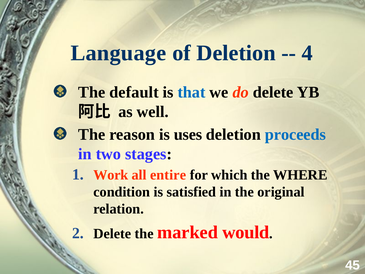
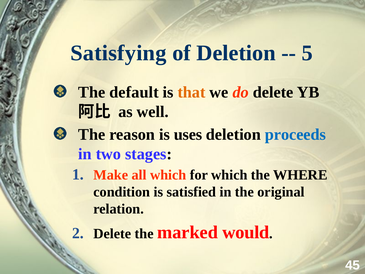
Language: Language -> Satisfying
4: 4 -> 5
that colour: blue -> orange
Work: Work -> Make
all entire: entire -> which
